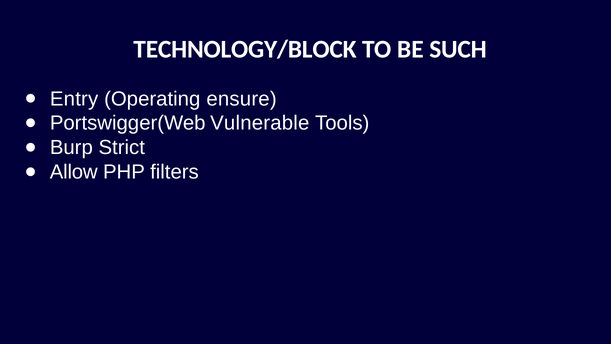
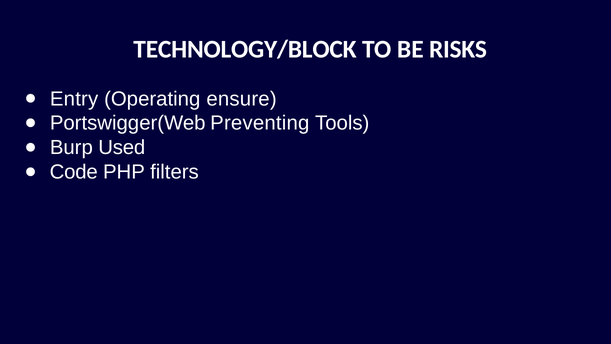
SUCH: SUCH -> RISKS
Vulnerable: Vulnerable -> Preventing
Strict: Strict -> Used
Allow: Allow -> Code
